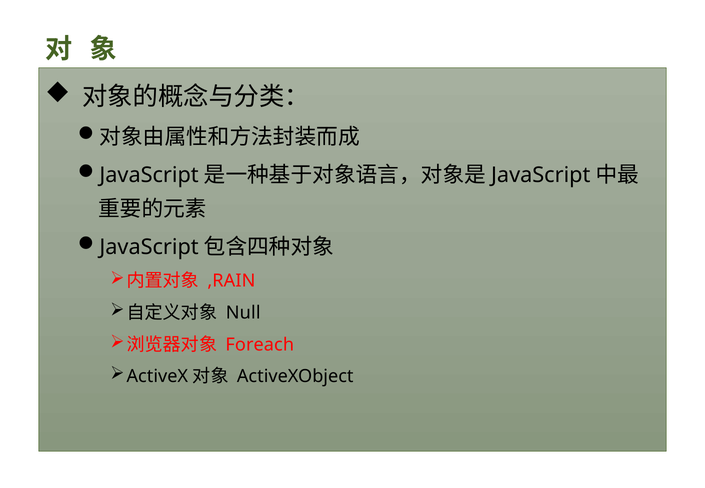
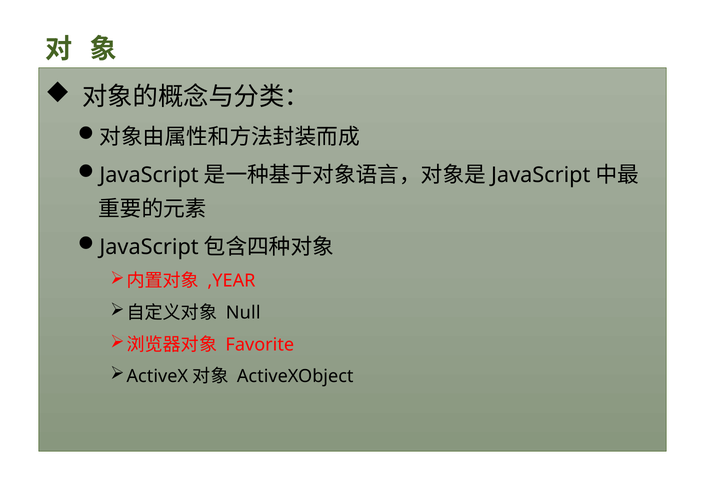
,RAIN: ,RAIN -> ,YEAR
Foreach: Foreach -> Favorite
